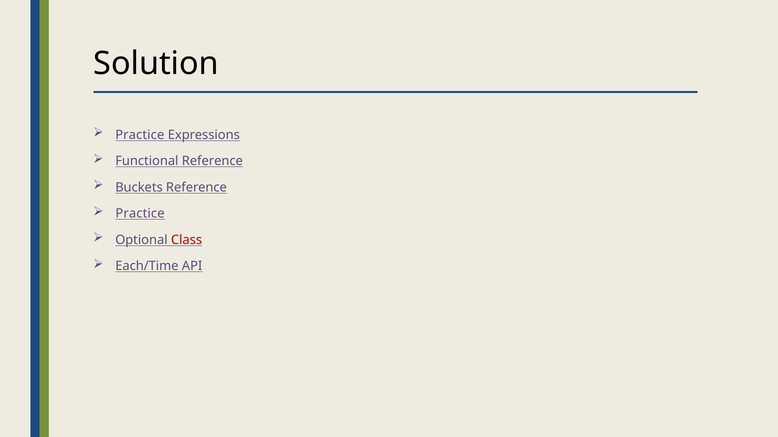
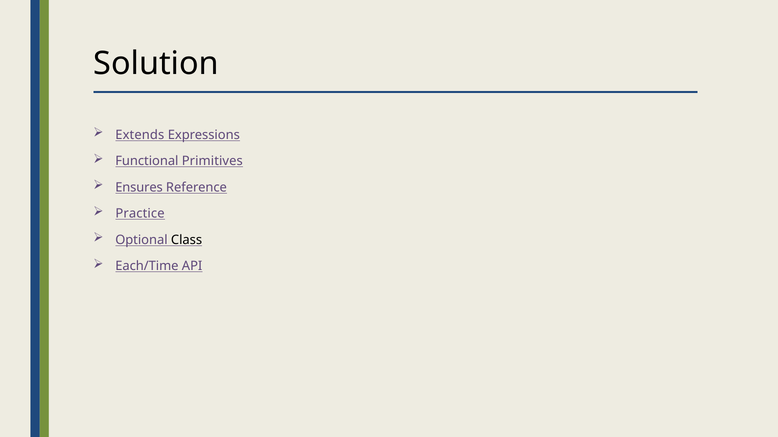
Practice at (140, 135): Practice -> Extends
Functional Reference: Reference -> Primitives
Buckets: Buckets -> Ensures
Class colour: red -> black
